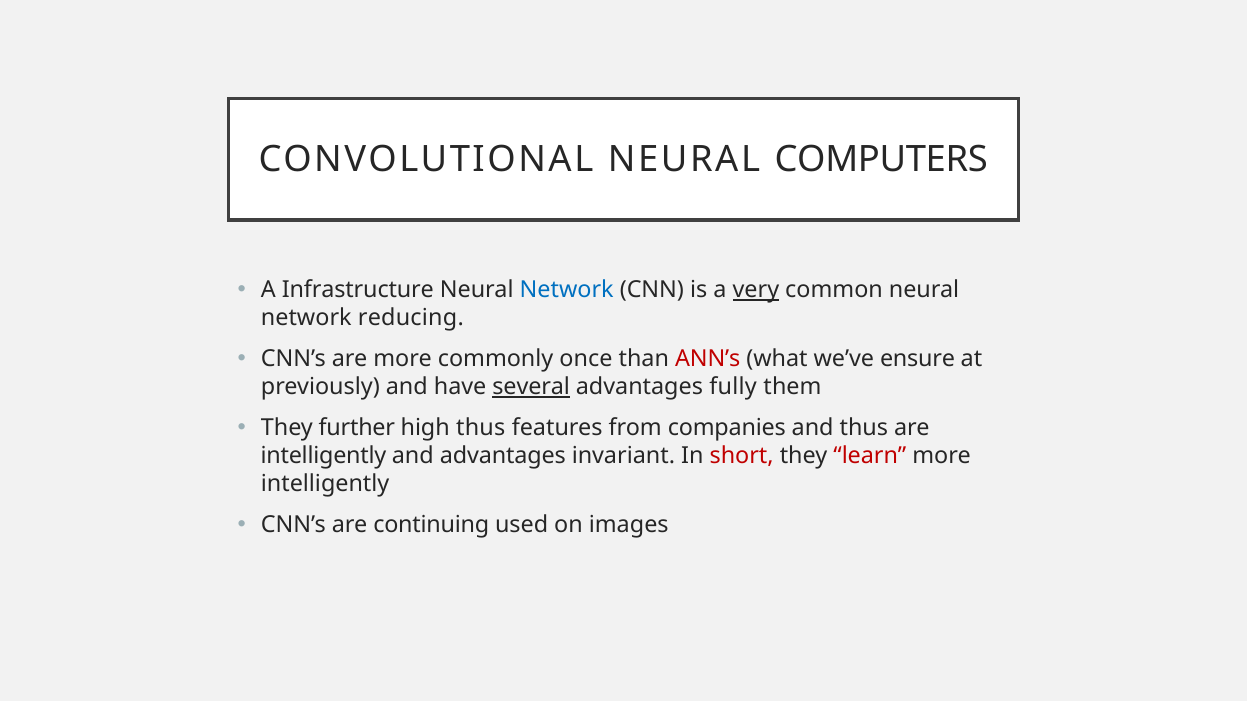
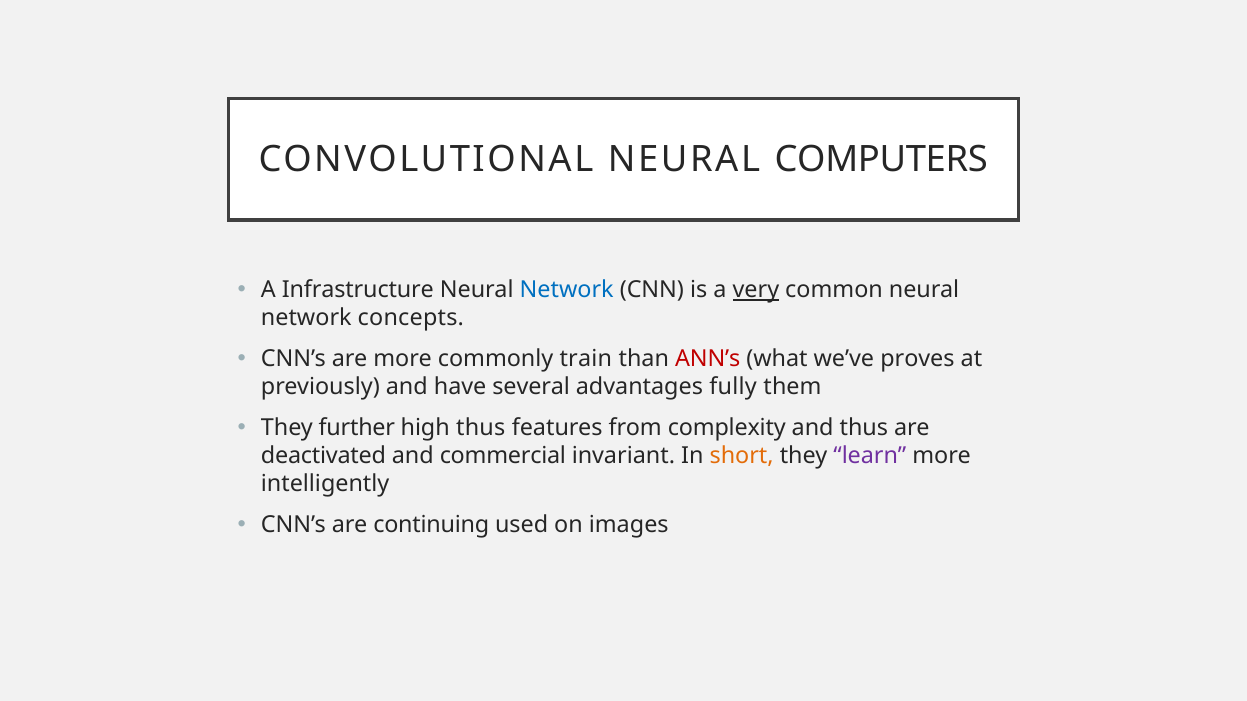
reducing: reducing -> concepts
once: once -> train
ensure: ensure -> proves
several underline: present -> none
companies: companies -> complexity
intelligently at (323, 456): intelligently -> deactivated
and advantages: advantages -> commercial
short colour: red -> orange
learn colour: red -> purple
